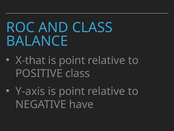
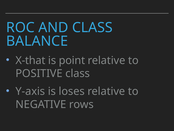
Y-axis is point: point -> loses
have: have -> rows
